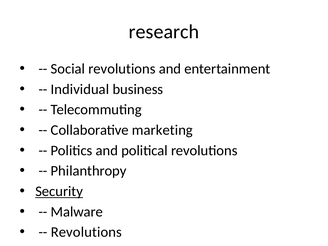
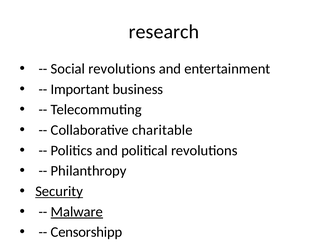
Individual: Individual -> Important
marketing: marketing -> charitable
Malware underline: none -> present
Revolutions at (86, 232): Revolutions -> Censorshipp
